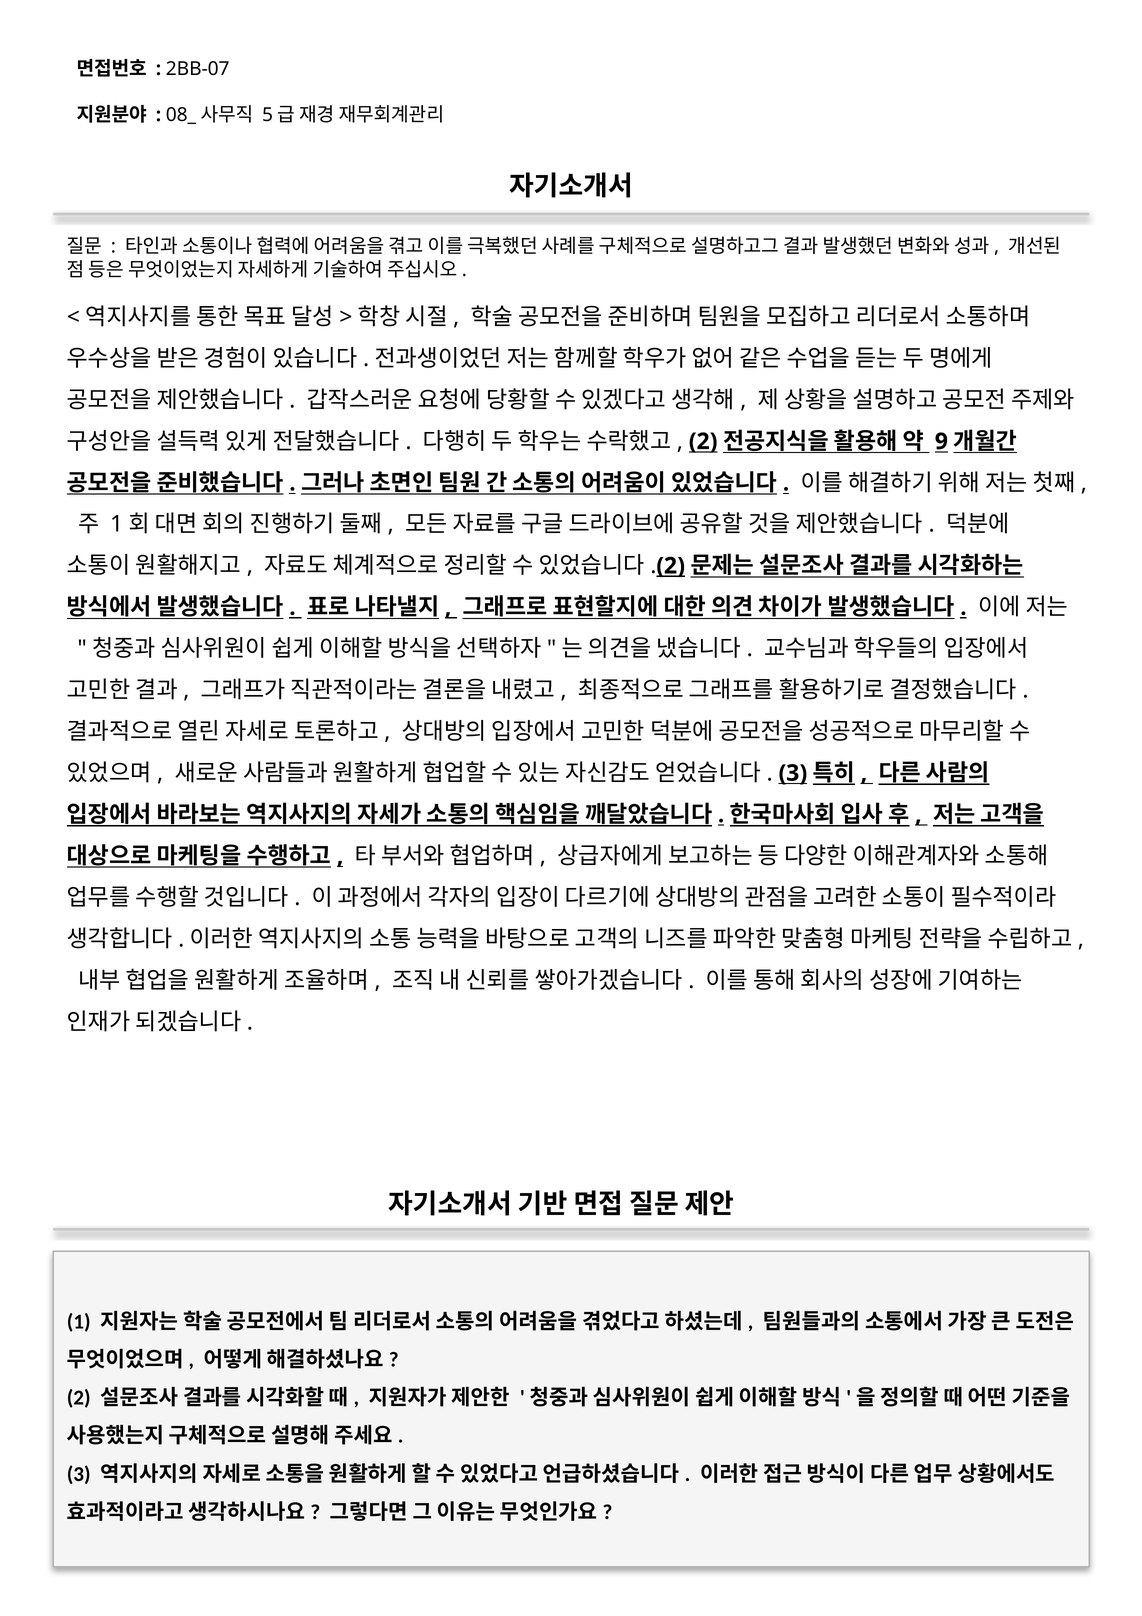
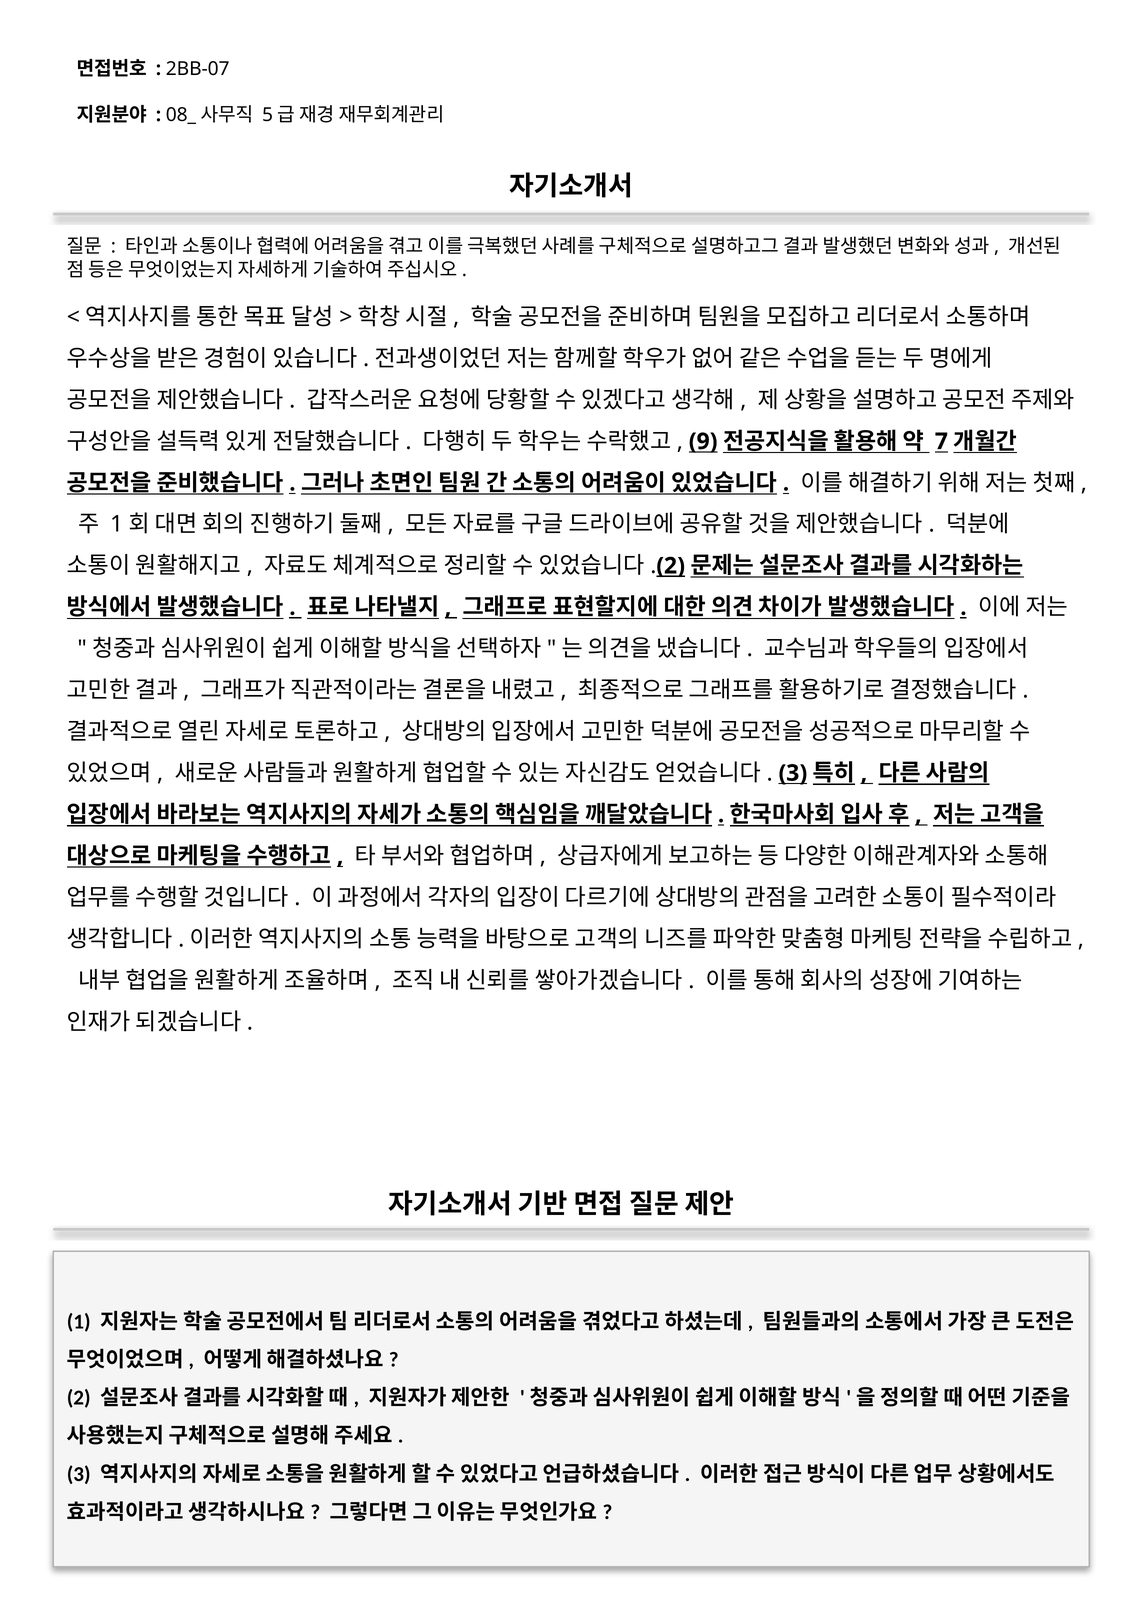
2 at (703, 441): 2 -> 9
9: 9 -> 7
